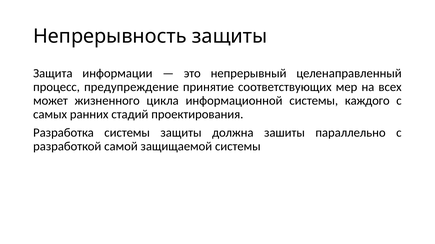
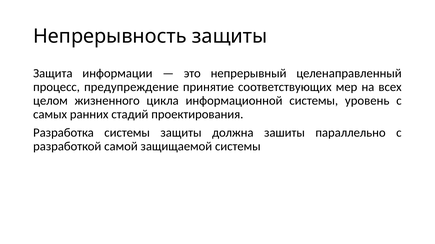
может: может -> целом
каждого: каждого -> уровень
